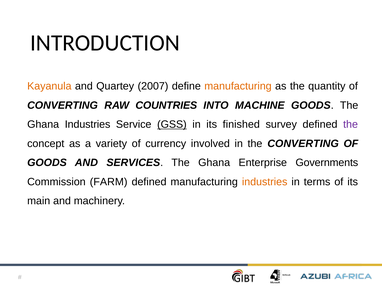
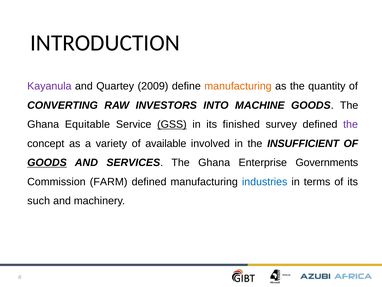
Kayanula colour: orange -> purple
2007: 2007 -> 2009
COUNTRIES: COUNTRIES -> INVESTORS
Ghana Industries: Industries -> Equitable
currency: currency -> available
the CONVERTING: CONVERTING -> INSUFFICIENT
GOODS at (47, 162) underline: none -> present
industries at (265, 181) colour: orange -> blue
main: main -> such
